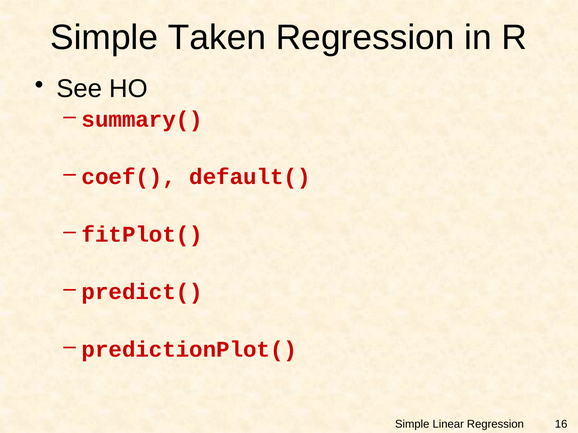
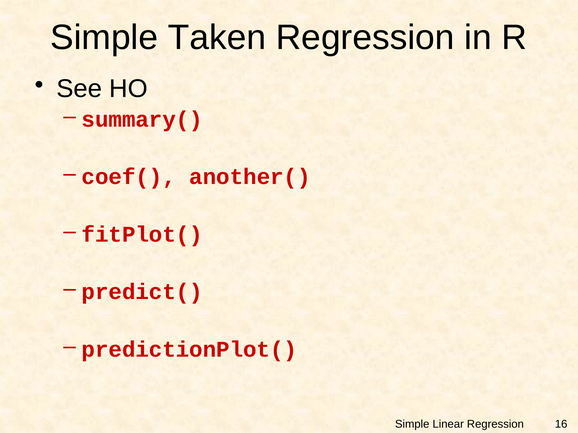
default(: default( -> another(
